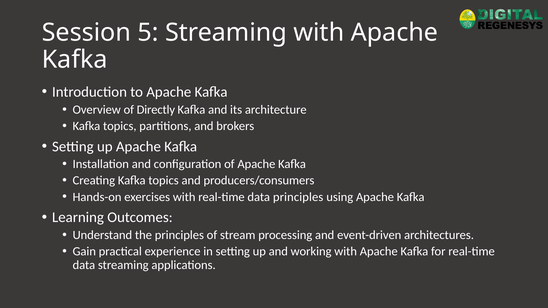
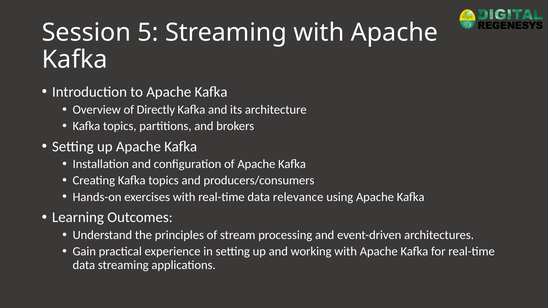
data principles: principles -> relevance
